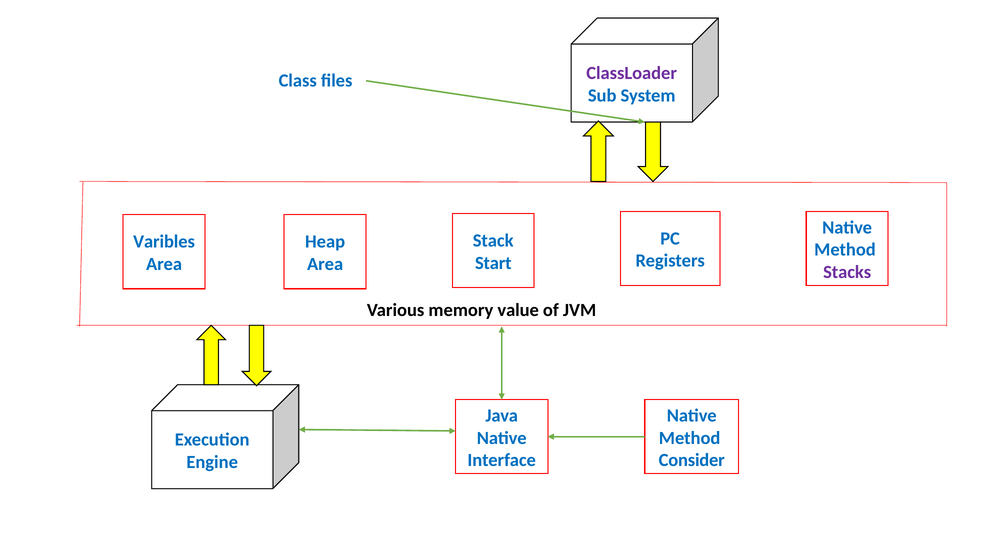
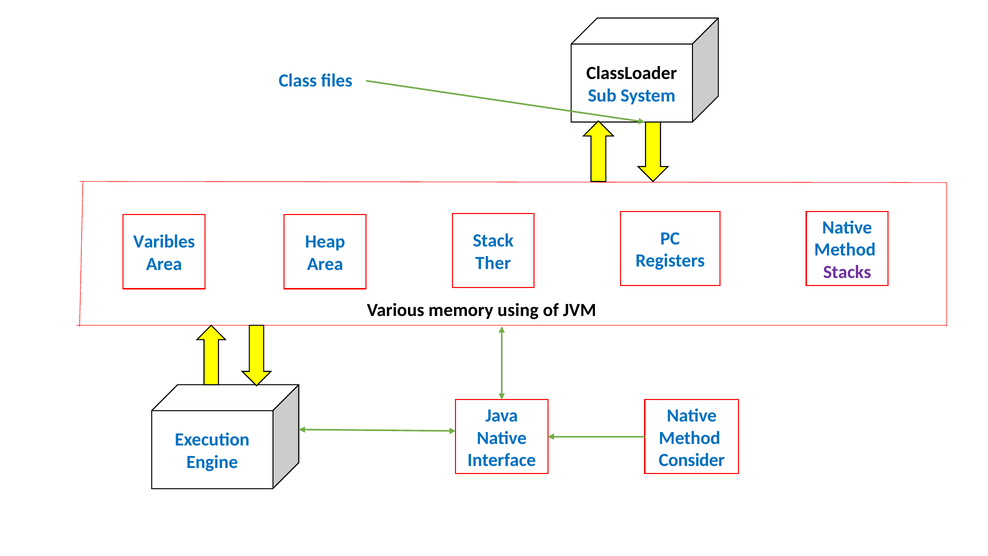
ClassLoader colour: purple -> black
Start: Start -> Ther
value: value -> using
